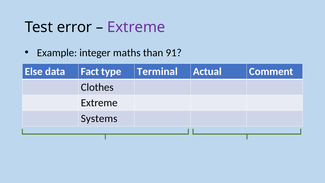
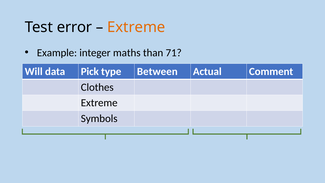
Extreme at (136, 27) colour: purple -> orange
91: 91 -> 71
Else: Else -> Will
Fact: Fact -> Pick
Terminal: Terminal -> Between
Systems: Systems -> Symbols
